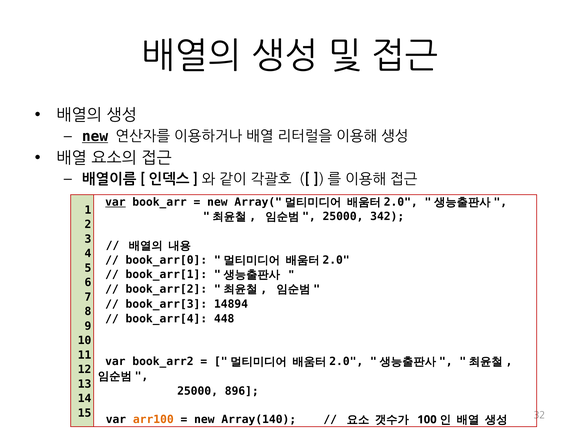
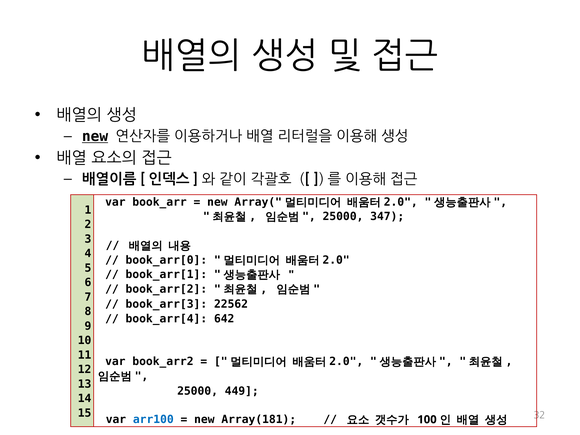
var at (115, 202) underline: present -> none
342: 342 -> 347
14894: 14894 -> 22562
448: 448 -> 642
896: 896 -> 449
arr100 colour: orange -> blue
Array(140: Array(140 -> Array(181
